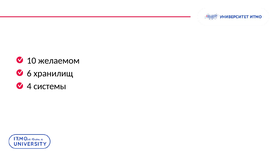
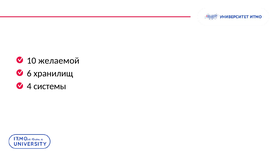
желаемом: желаемом -> желаемой
